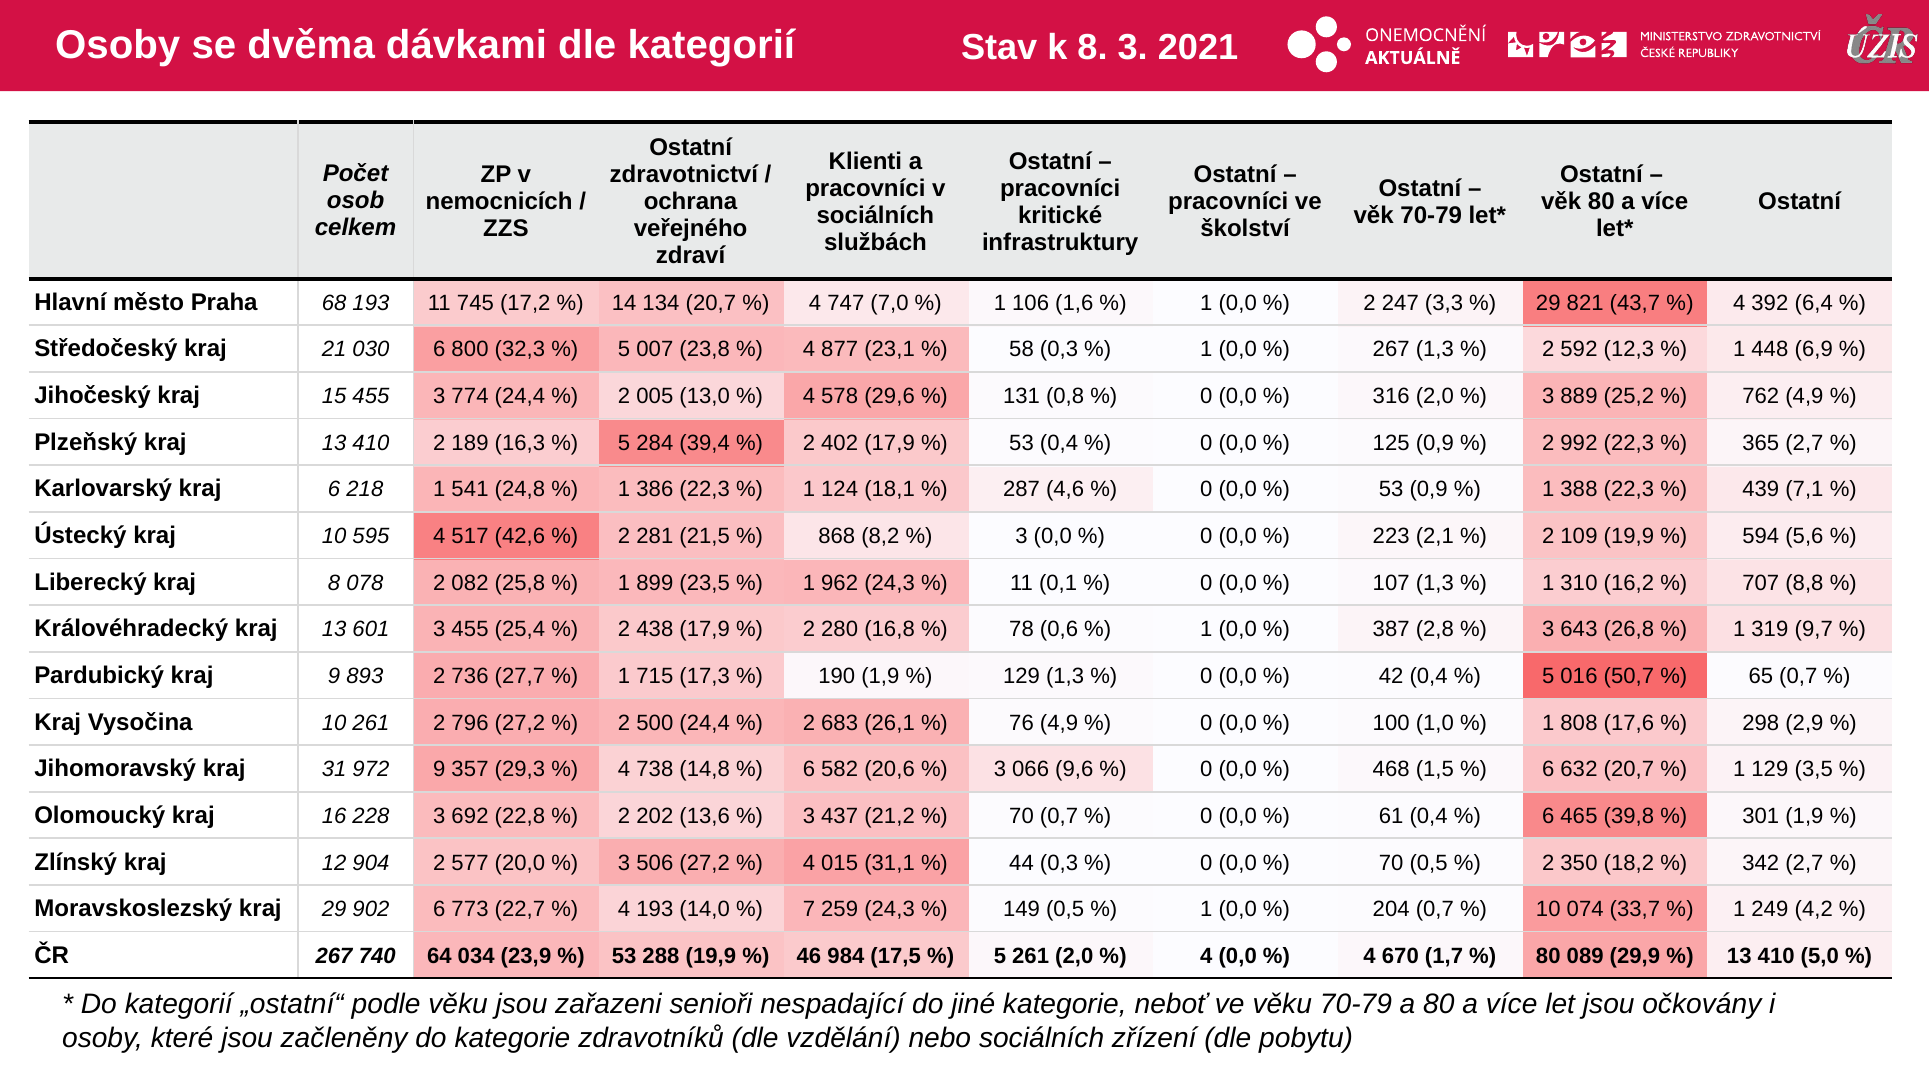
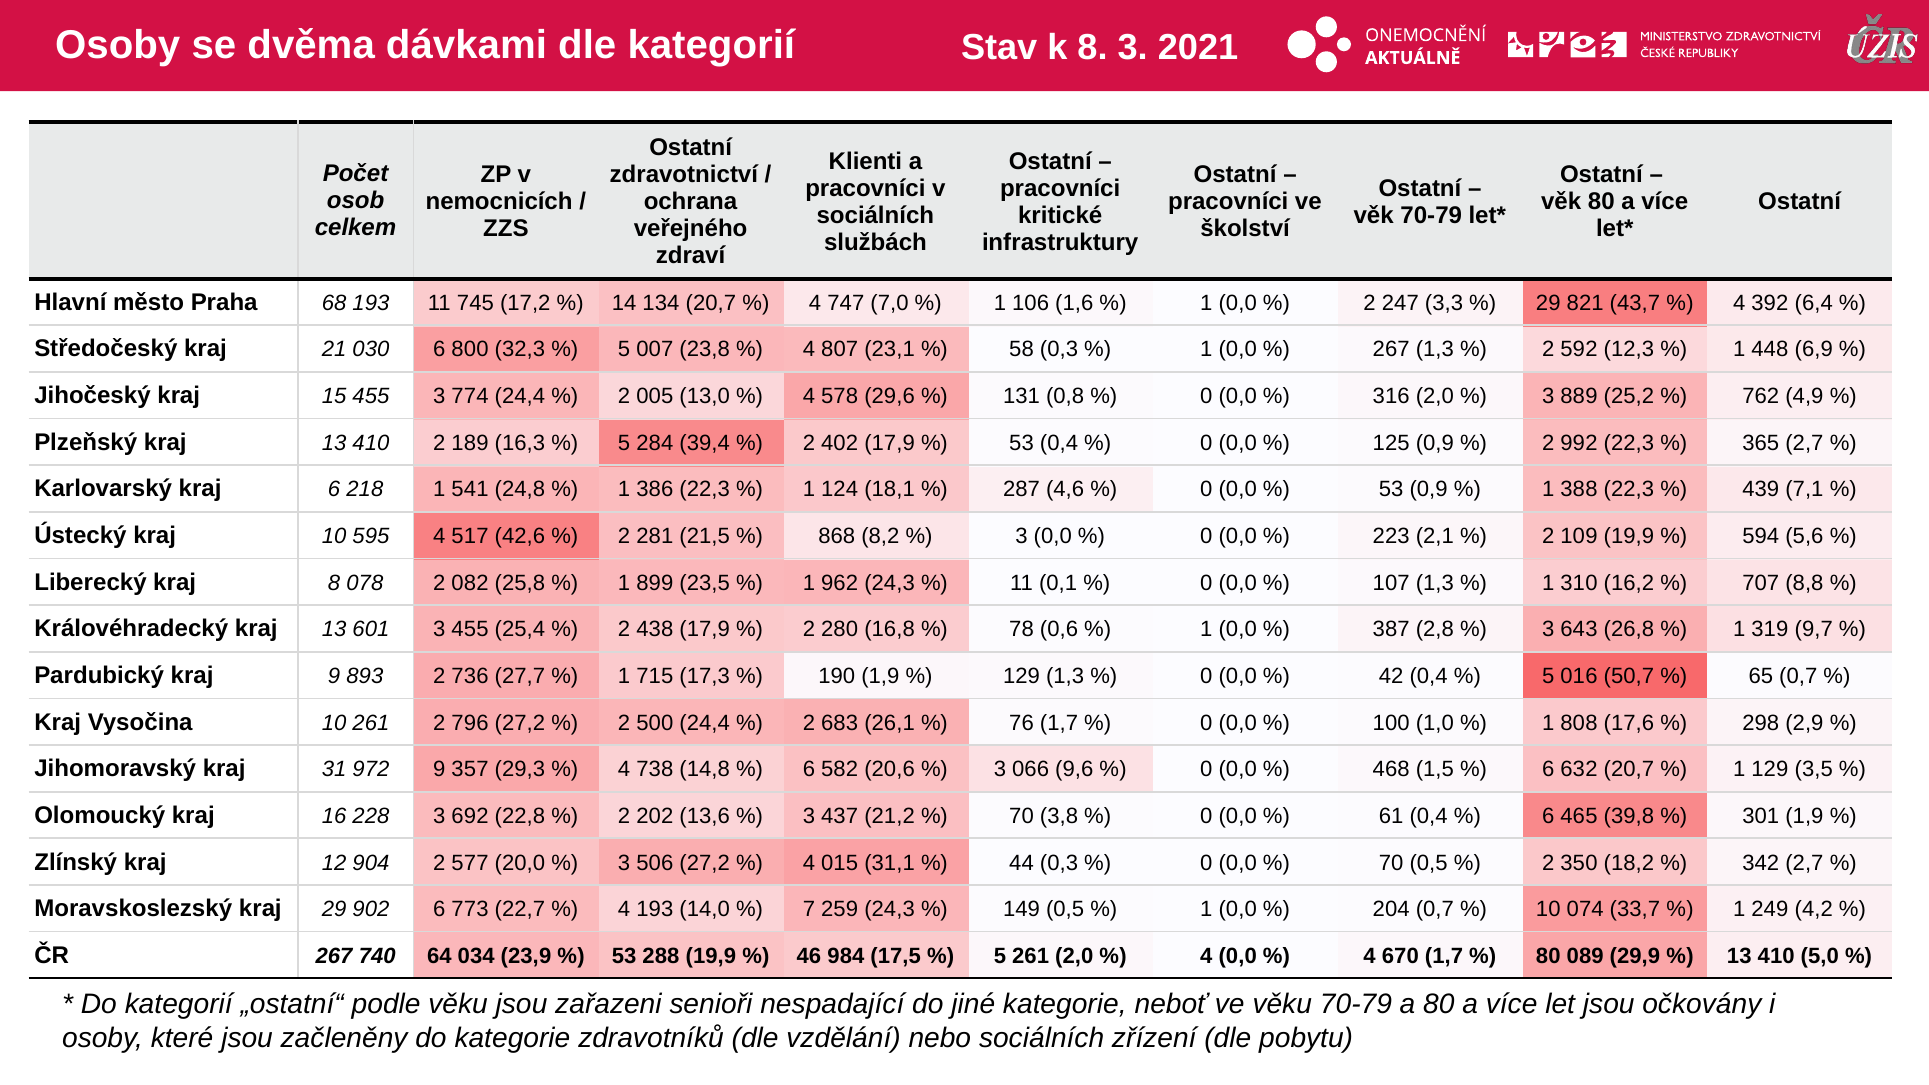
877: 877 -> 807
76 4,9: 4,9 -> 1,7
70 0,7: 0,7 -> 3,8
